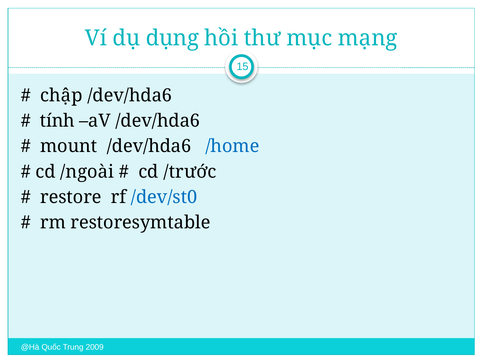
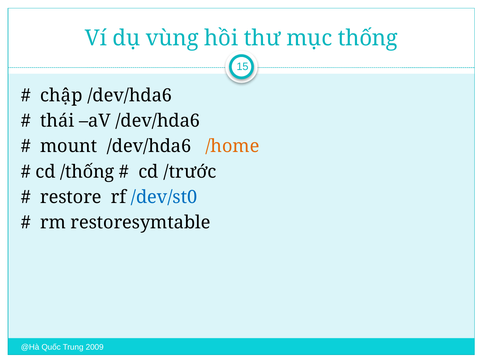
dụng: dụng -> vùng
mạng: mạng -> thống
tính: tính -> thái
/home colour: blue -> orange
/ngoài: /ngoài -> /thống
